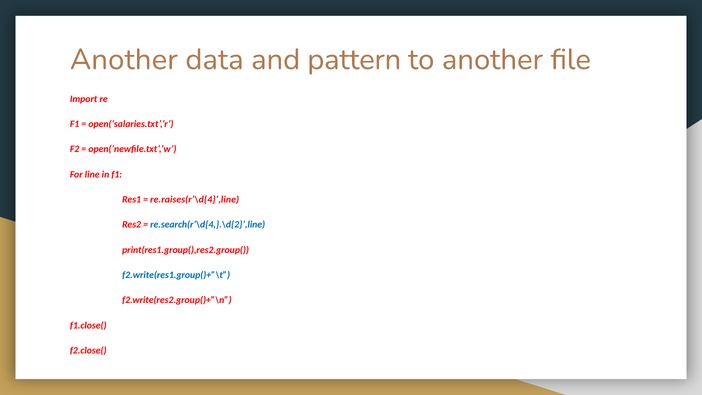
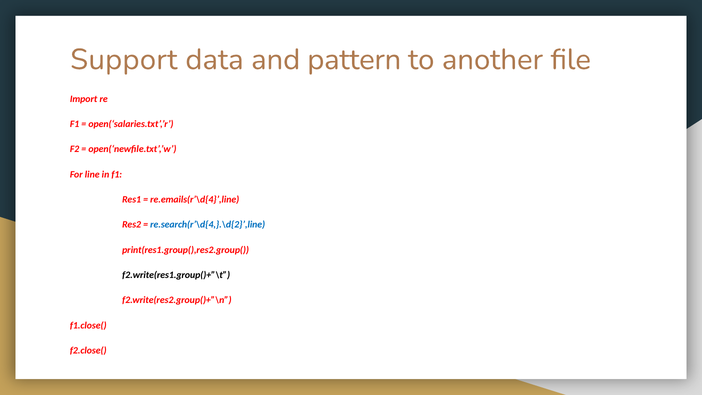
Another at (124, 59): Another -> Support
re.raises(r’\d{4}’,line: re.raises(r’\d{4}’,line -> re.emails(r’\d{4}’,line
f2.write(res1.group()+”\t colour: blue -> black
